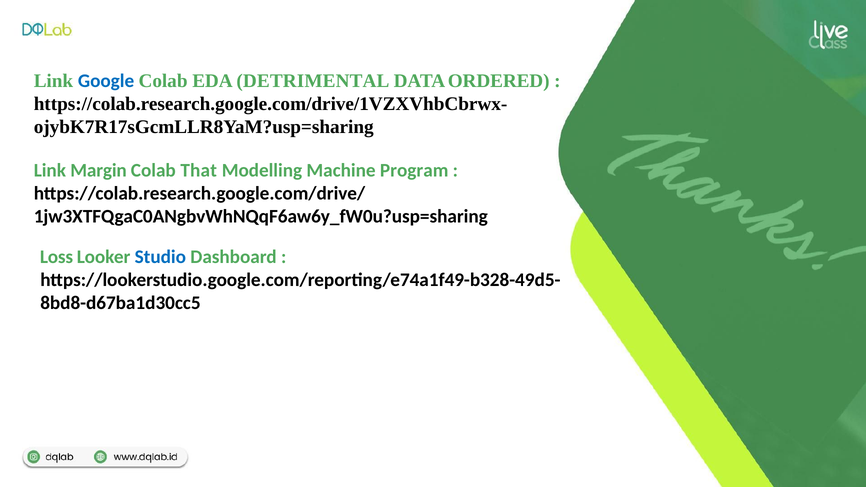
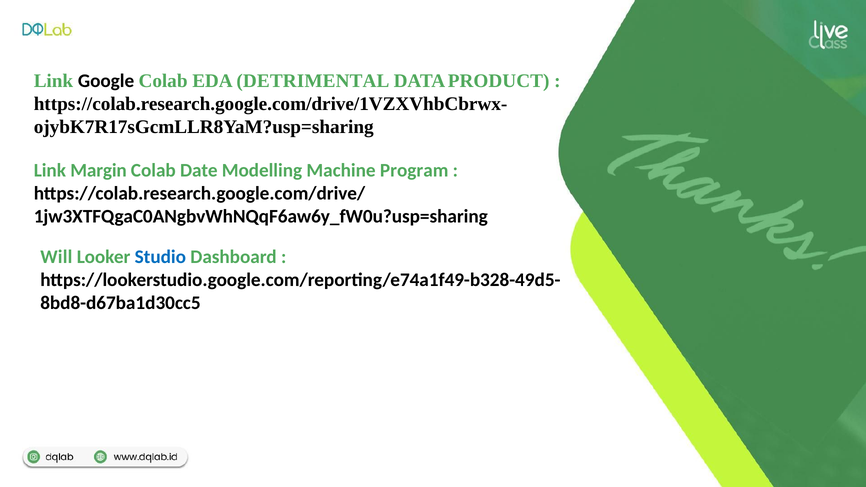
Google colour: blue -> black
ORDERED: ORDERED -> PRODUCT
That: That -> Date
Loss: Loss -> Will
